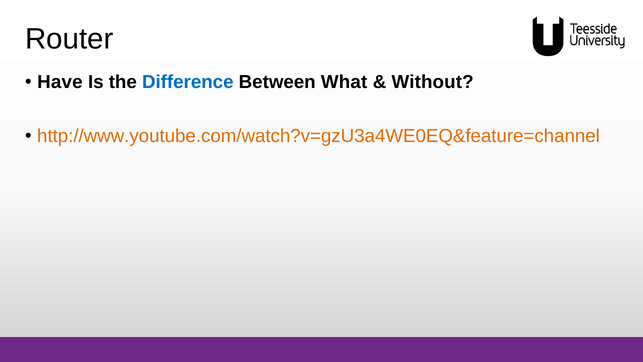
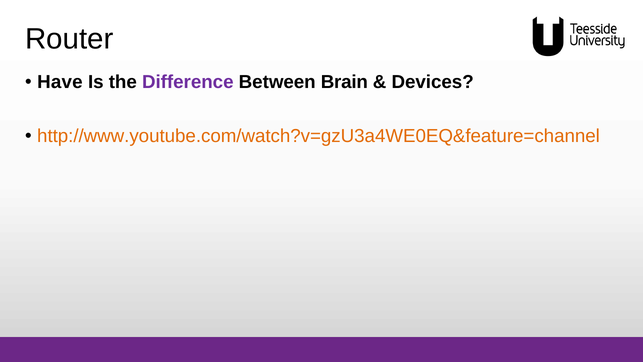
Difference colour: blue -> purple
What: What -> Brain
Without: Without -> Devices
